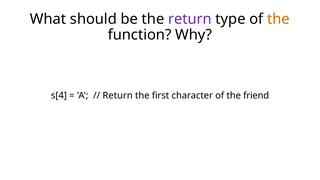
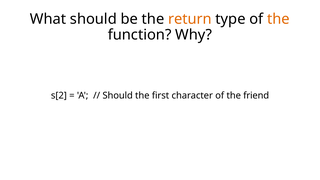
return at (190, 19) colour: purple -> orange
s[4: s[4 -> s[2
Return at (118, 95): Return -> Should
